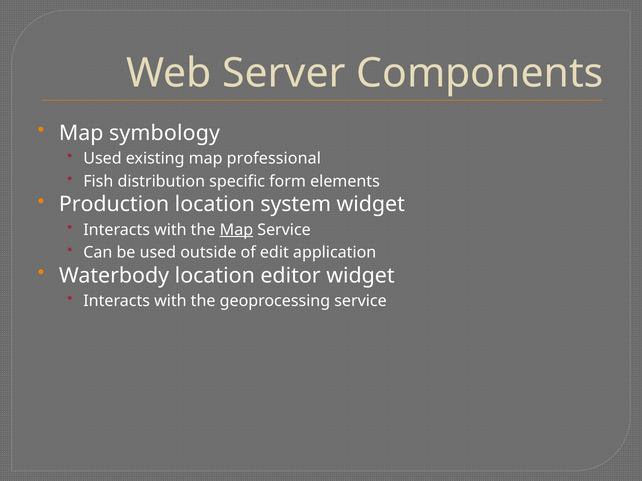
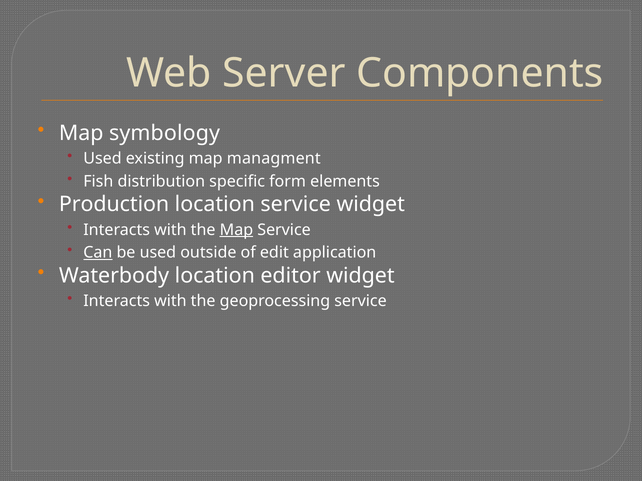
professional: professional -> managment
location system: system -> service
Can underline: none -> present
